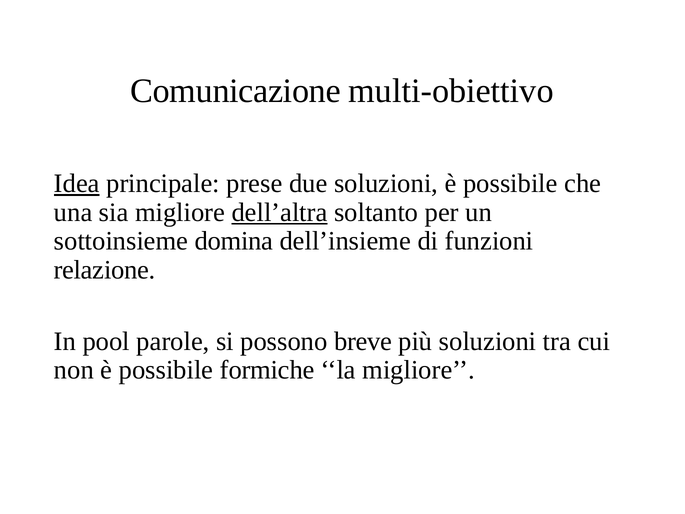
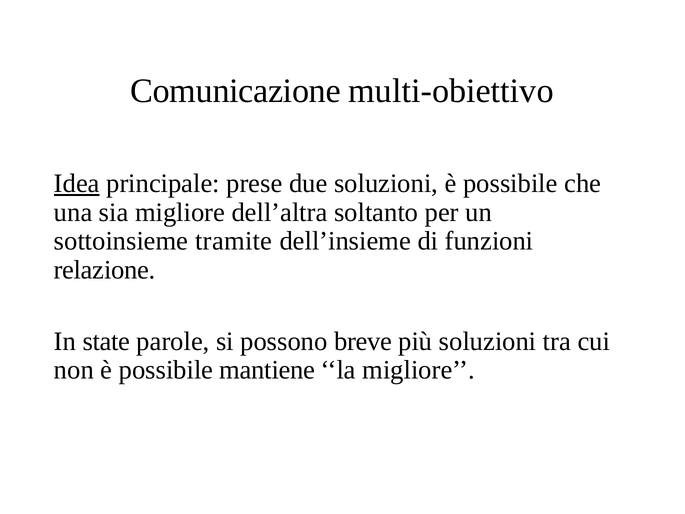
dell’altra underline: present -> none
domina: domina -> tramite
pool: pool -> state
formiche: formiche -> mantiene
